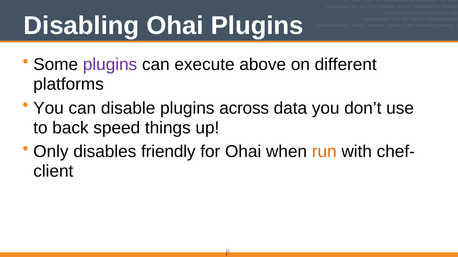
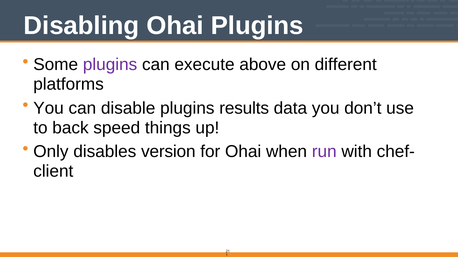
across: across -> results
friendly: friendly -> version
run colour: orange -> purple
